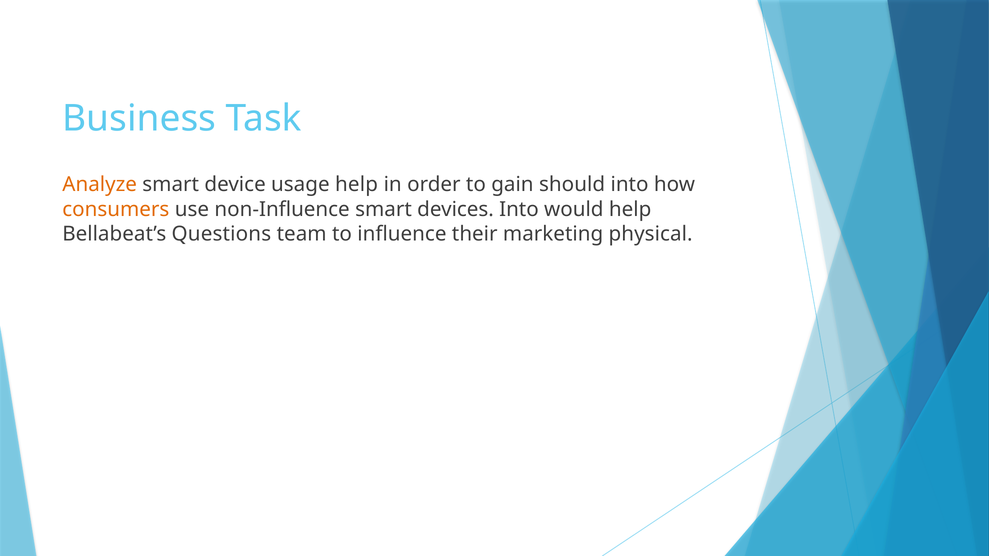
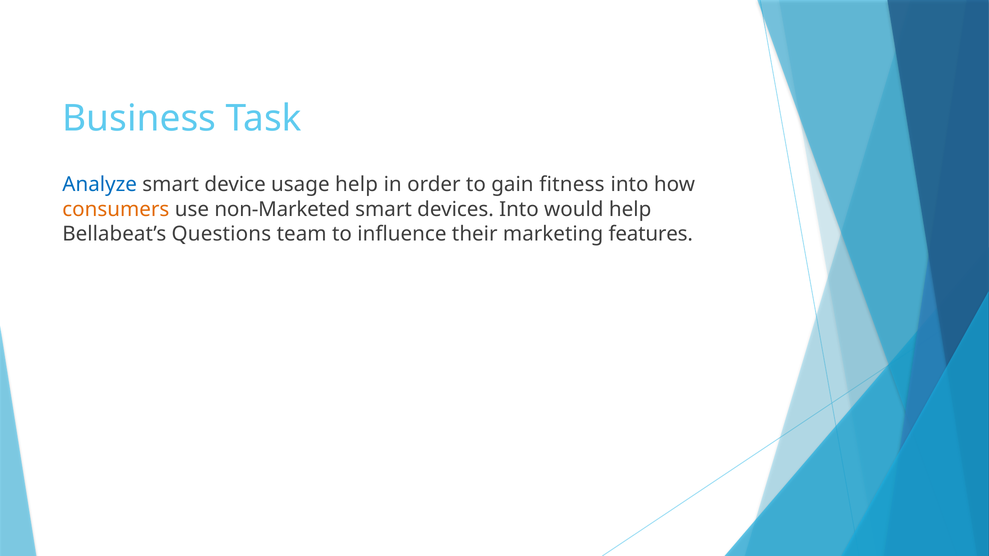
Analyze colour: orange -> blue
should: should -> fitness
non-Influence: non-Influence -> non-Marketed
physical: physical -> features
